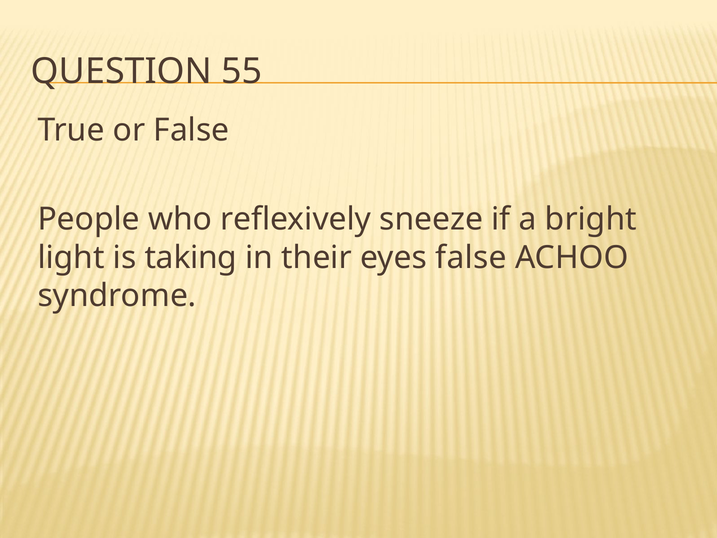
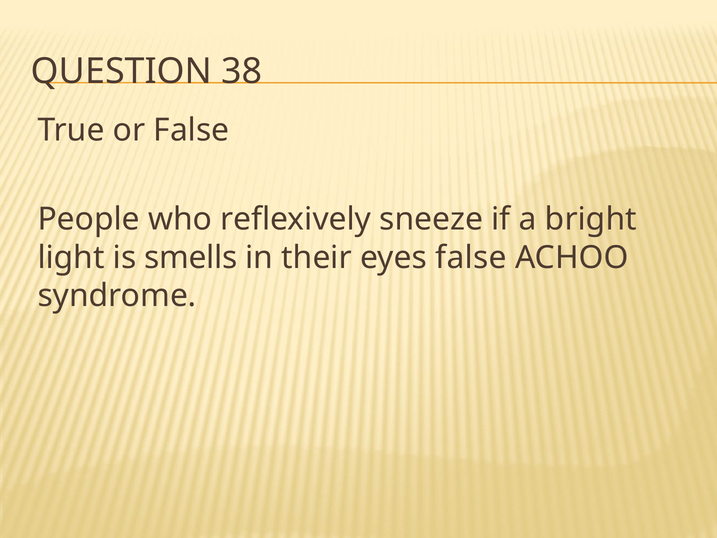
55: 55 -> 38
taking: taking -> smells
